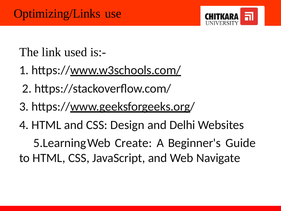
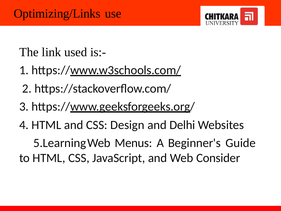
Create: Create -> Menus
Navigate: Navigate -> Consider
